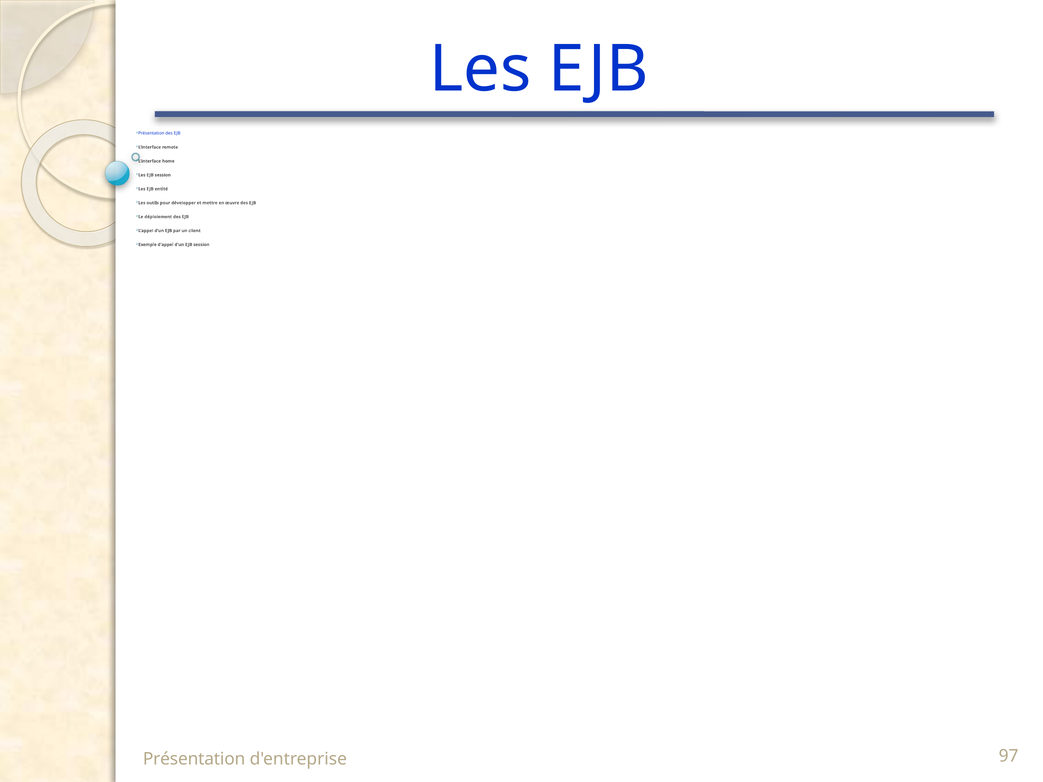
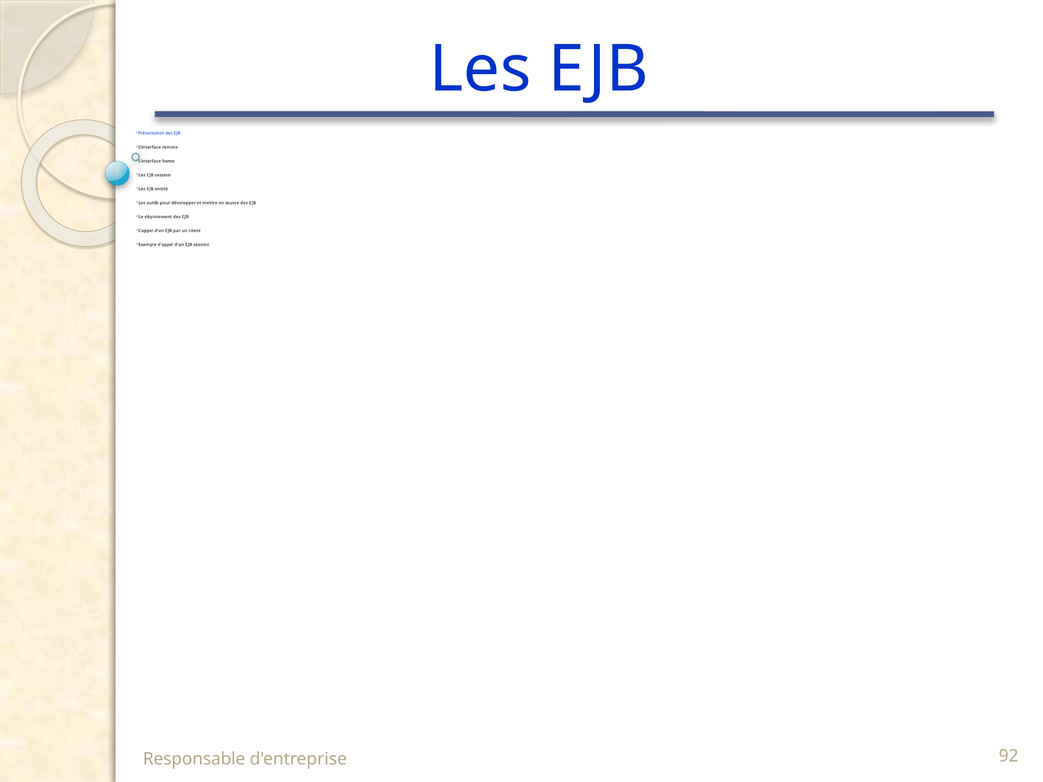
Présentation: Présentation -> Responsable
97: 97 -> 92
